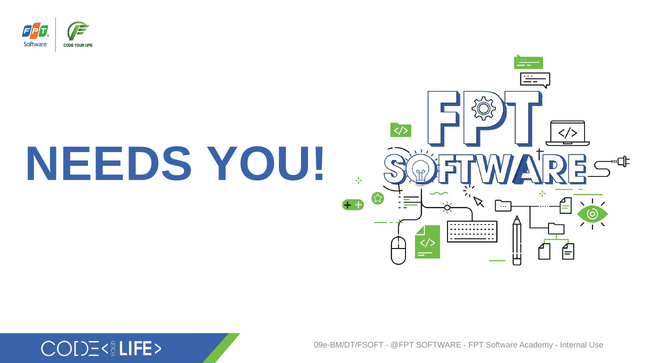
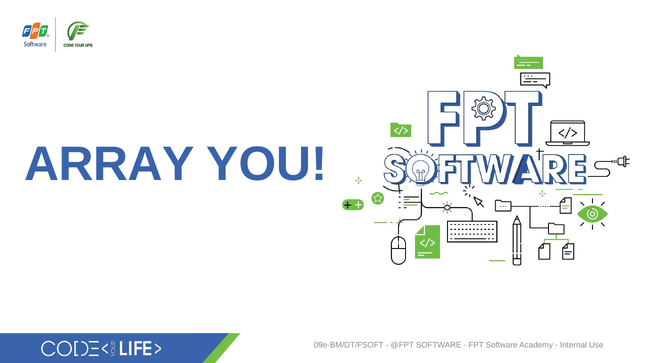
NEEDS: NEEDS -> ARRAY
